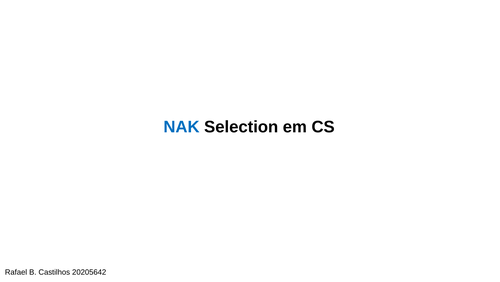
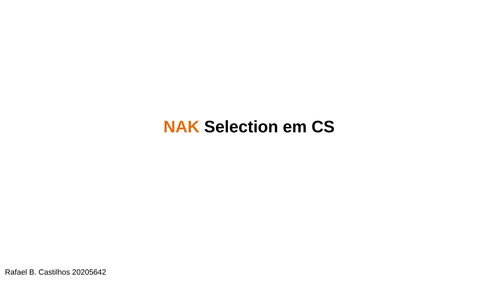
NAK colour: blue -> orange
